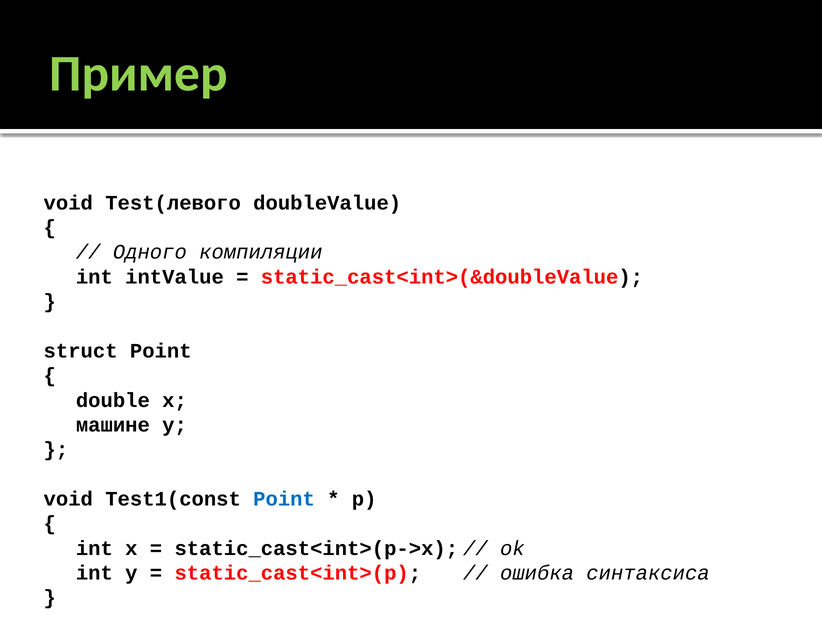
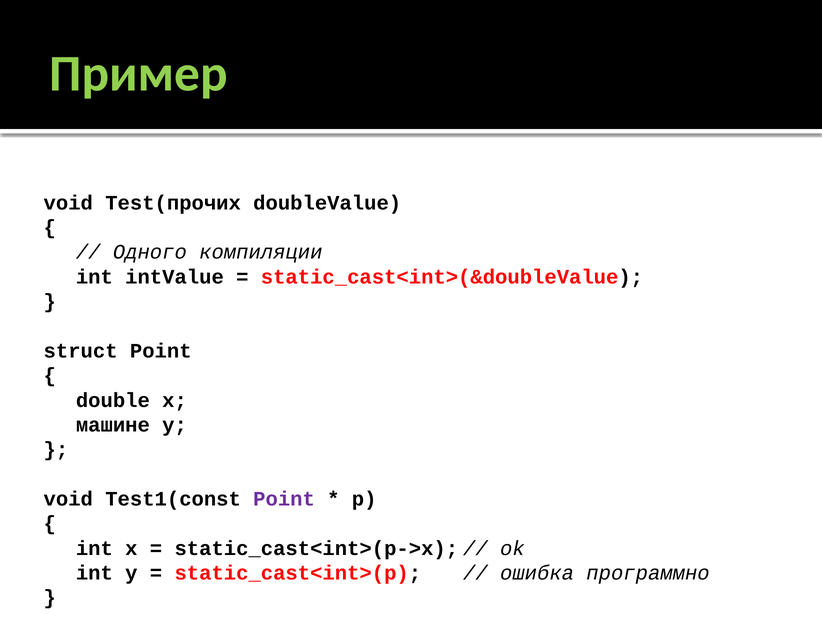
Test(левого: Test(левого -> Test(прочих
Point at (284, 499) colour: blue -> purple
синтаксиса: синтаксиса -> программно
